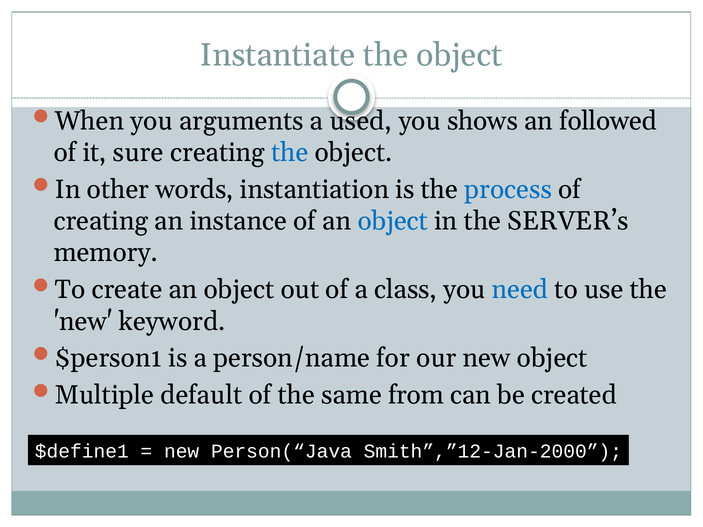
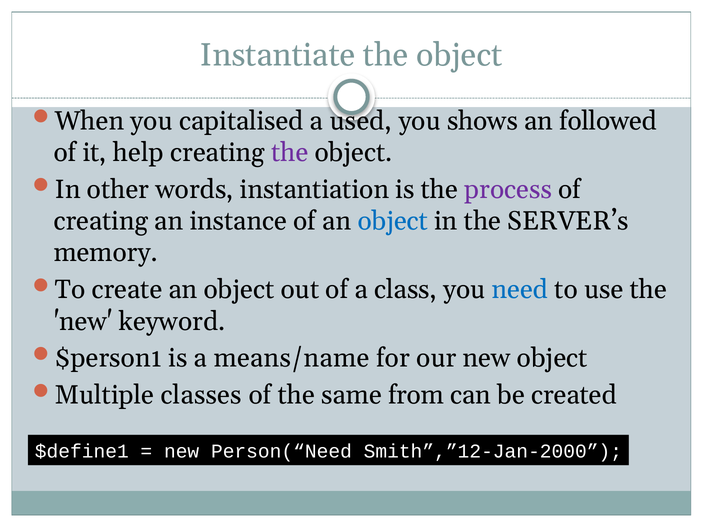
arguments: arguments -> capitalised
sure: sure -> help
the at (290, 153) colour: blue -> purple
process colour: blue -> purple
person/name: person/name -> means/name
default: default -> classes
Person(“Java: Person(“Java -> Person(“Need
